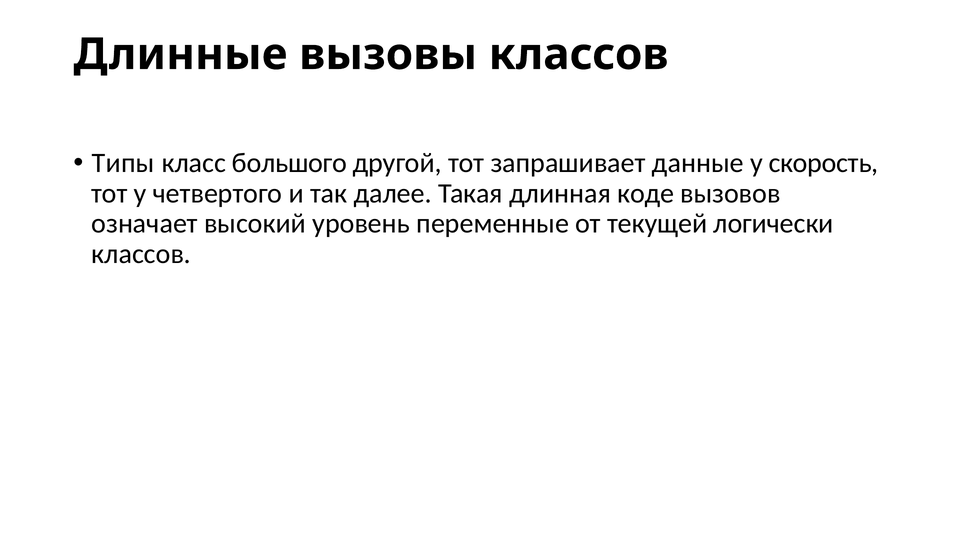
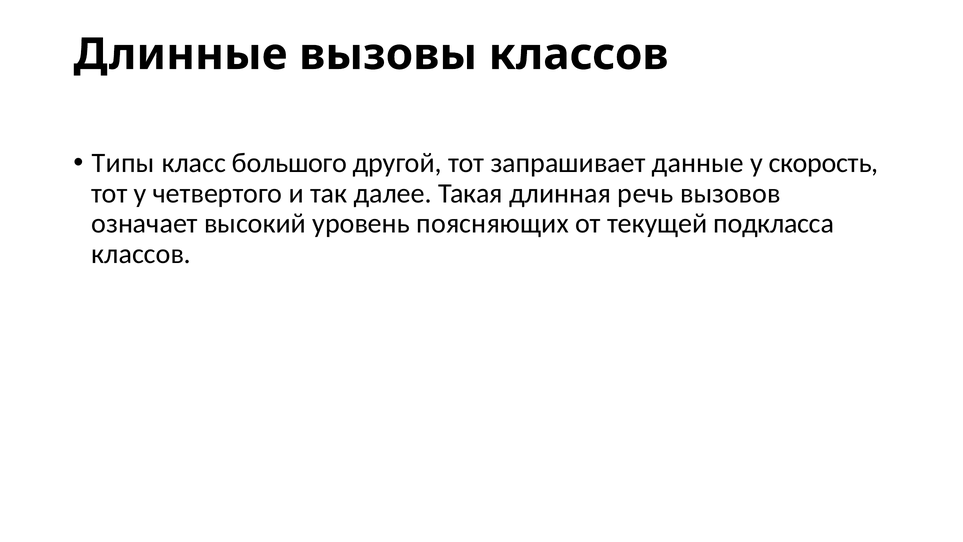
коде: коде -> речь
переменные: переменные -> поясняющих
логически: логически -> подкласса
